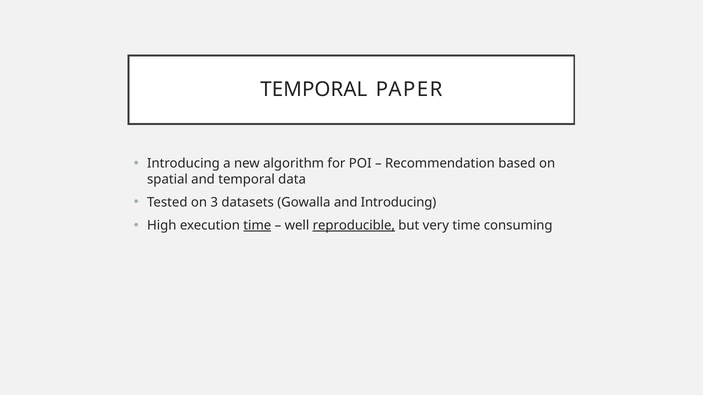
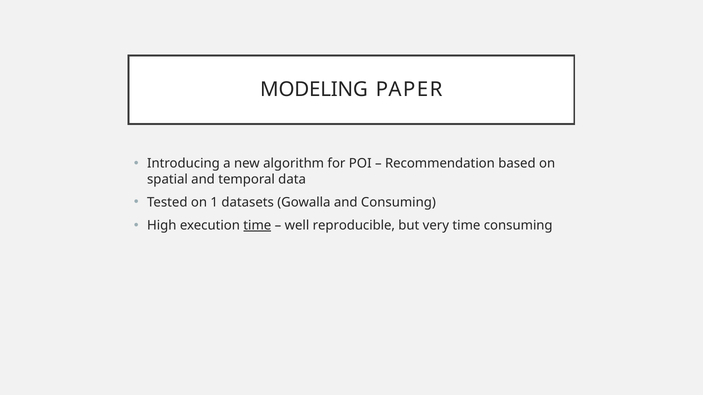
TEMPORAL at (314, 90): TEMPORAL -> MODELING
3: 3 -> 1
and Introducing: Introducing -> Consuming
reproducible underline: present -> none
